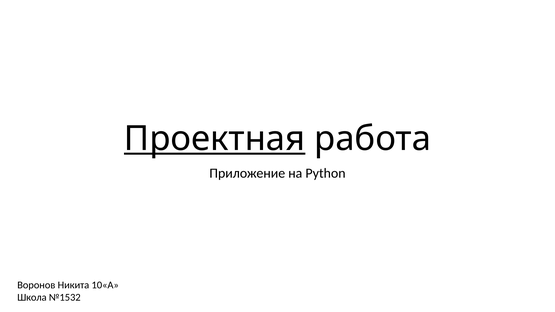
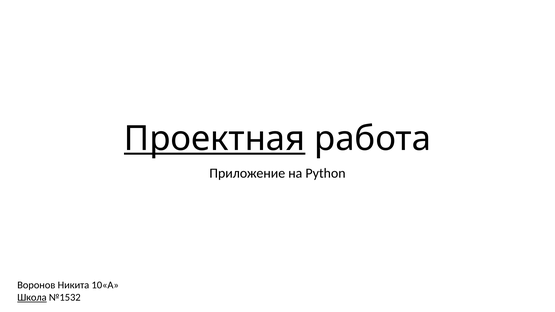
Школа underline: none -> present
